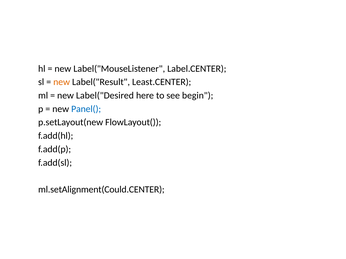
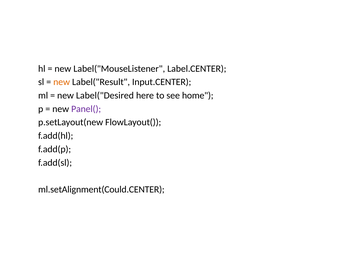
Least.CENTER: Least.CENTER -> Input.CENTER
begin: begin -> home
Panel( colour: blue -> purple
